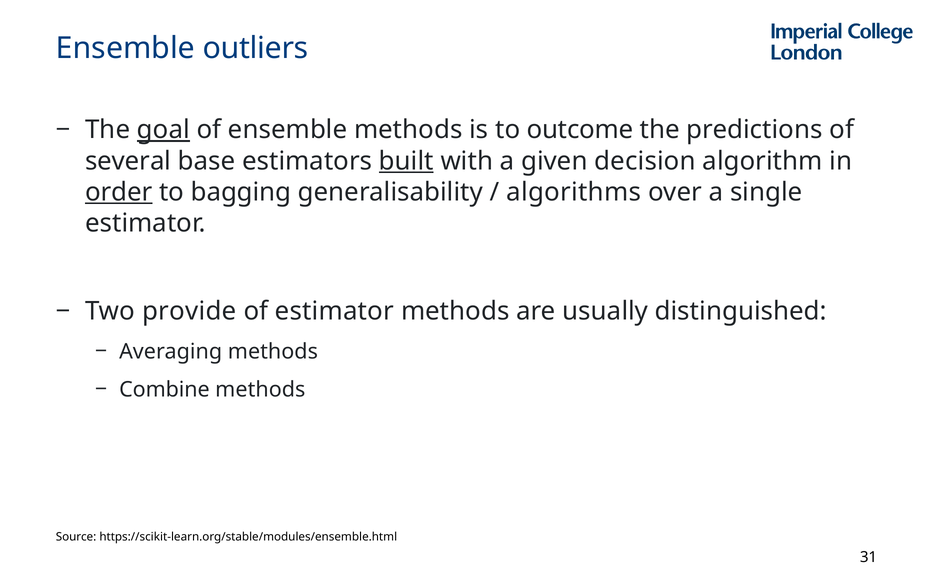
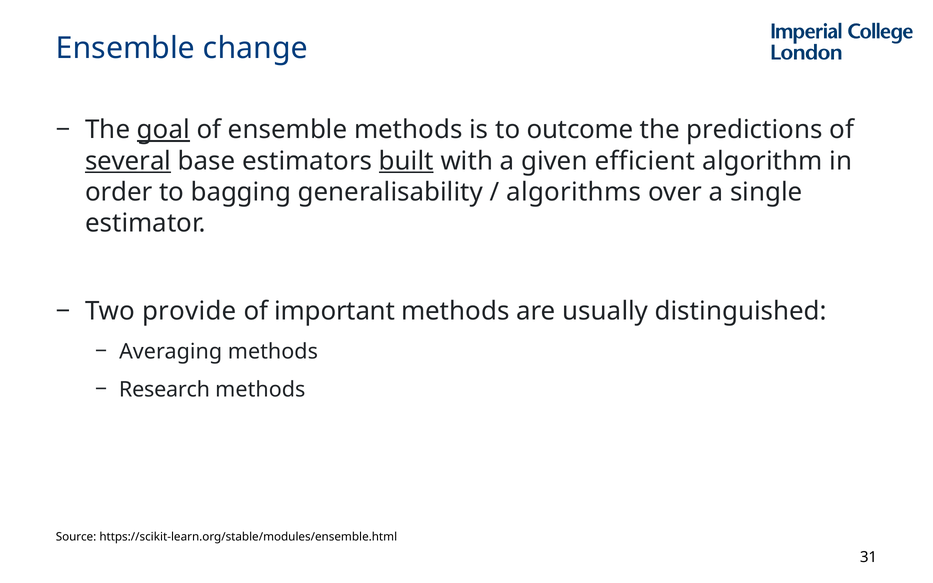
outliers: outliers -> change
several underline: none -> present
decision: decision -> efficient
order underline: present -> none
of estimator: estimator -> important
Combine: Combine -> Research
